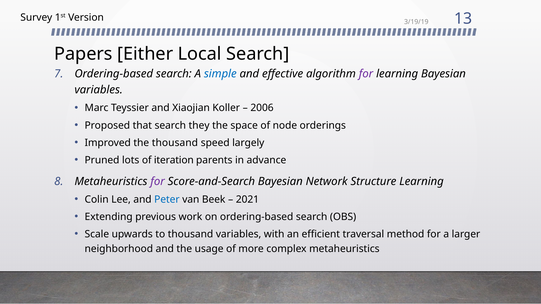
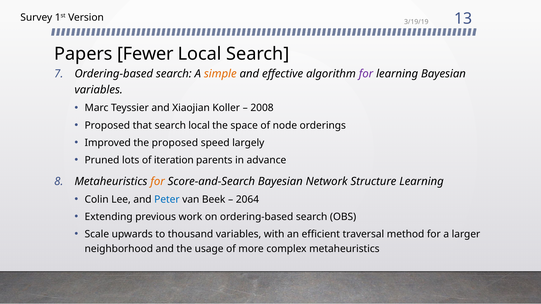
Either: Either -> Fewer
simple colour: blue -> orange
2006: 2006 -> 2008
search they: they -> local
the thousand: thousand -> proposed
for at (158, 182) colour: purple -> orange
2021: 2021 -> 2064
